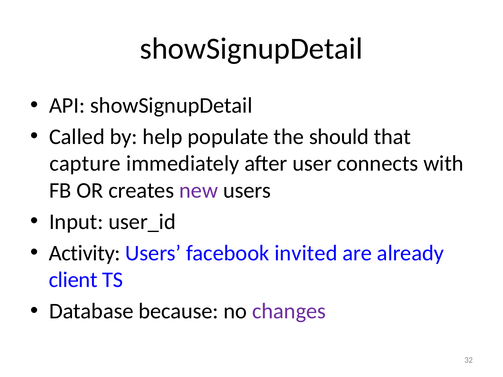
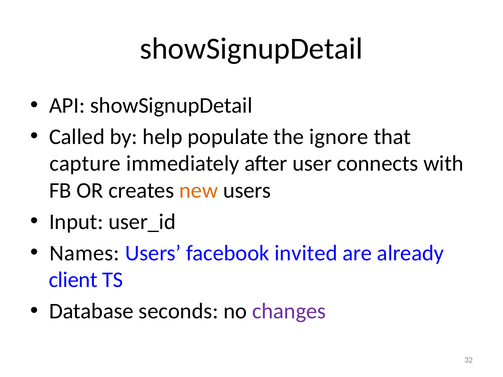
should: should -> ignore
new colour: purple -> orange
Activity: Activity -> Names
because: because -> seconds
